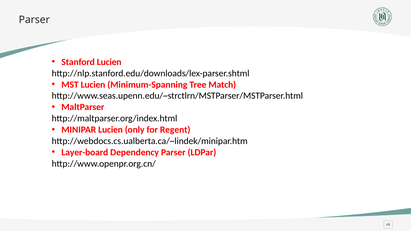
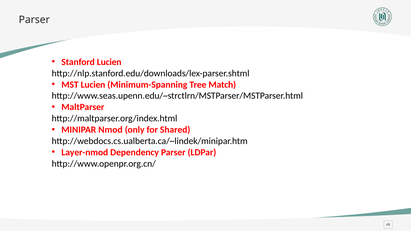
MINIPAR Lucien: Lucien -> Nmod
Regent: Regent -> Shared
Layer-board: Layer-board -> Layer-nmod
